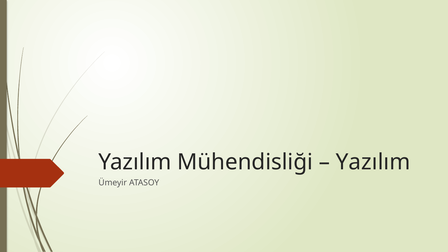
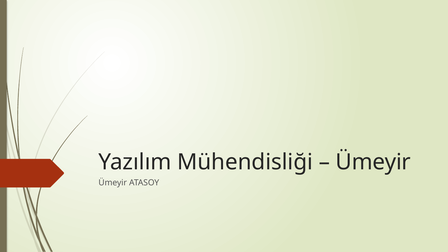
Yazılım at (373, 162): Yazılım -> Ümeyir
